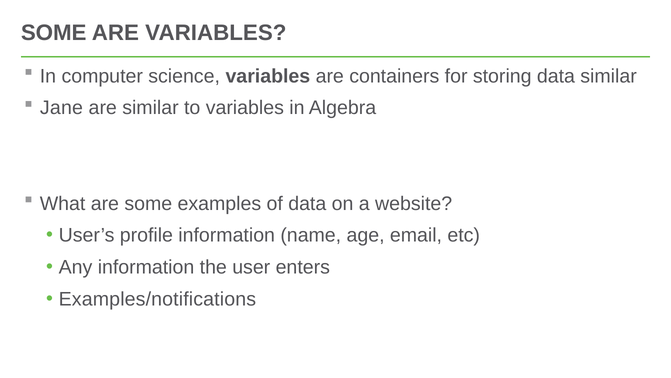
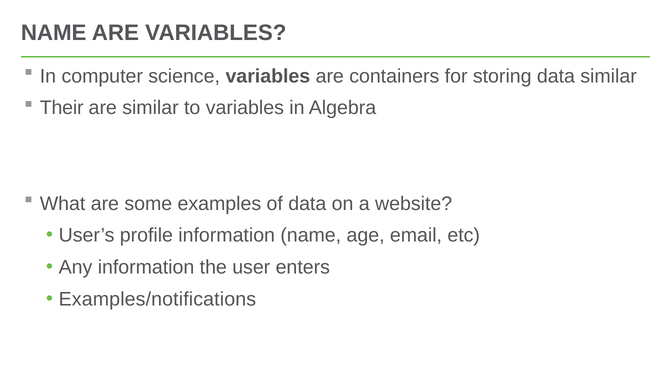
SOME at (54, 33): SOME -> NAME
Jane: Jane -> Their
